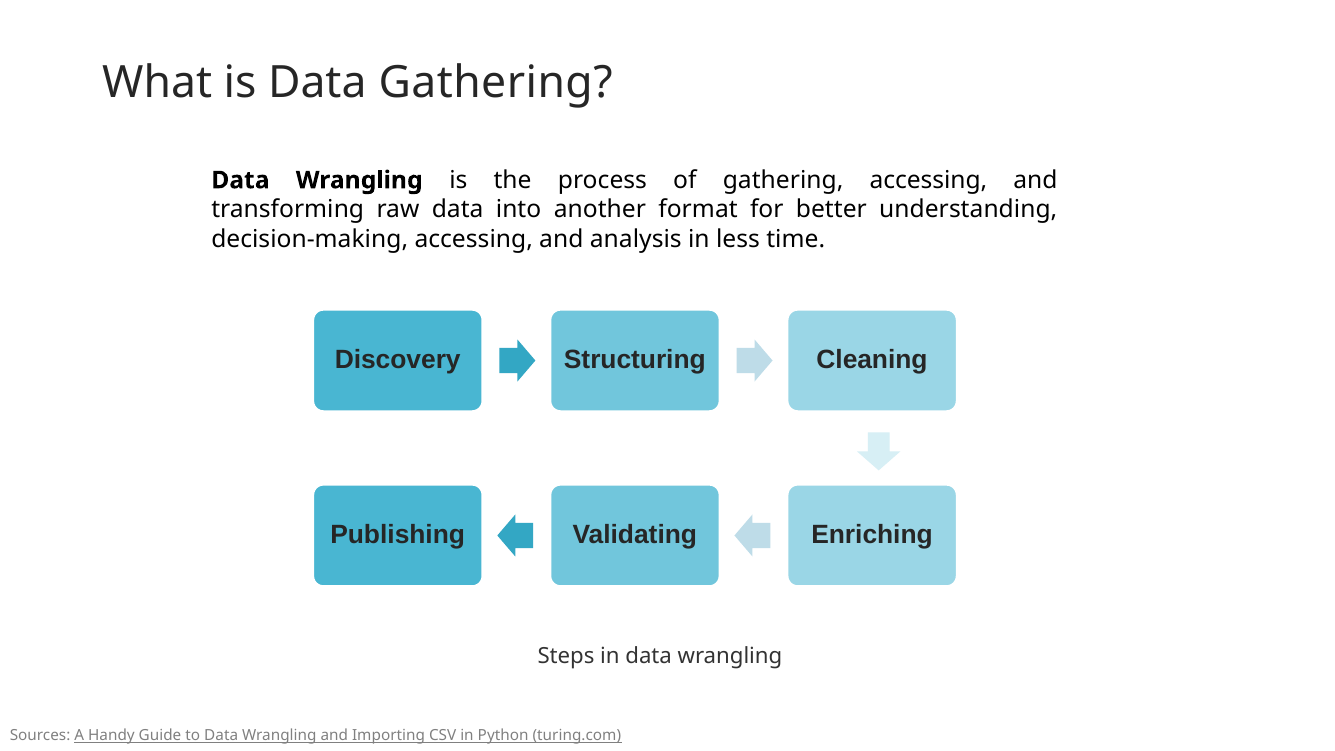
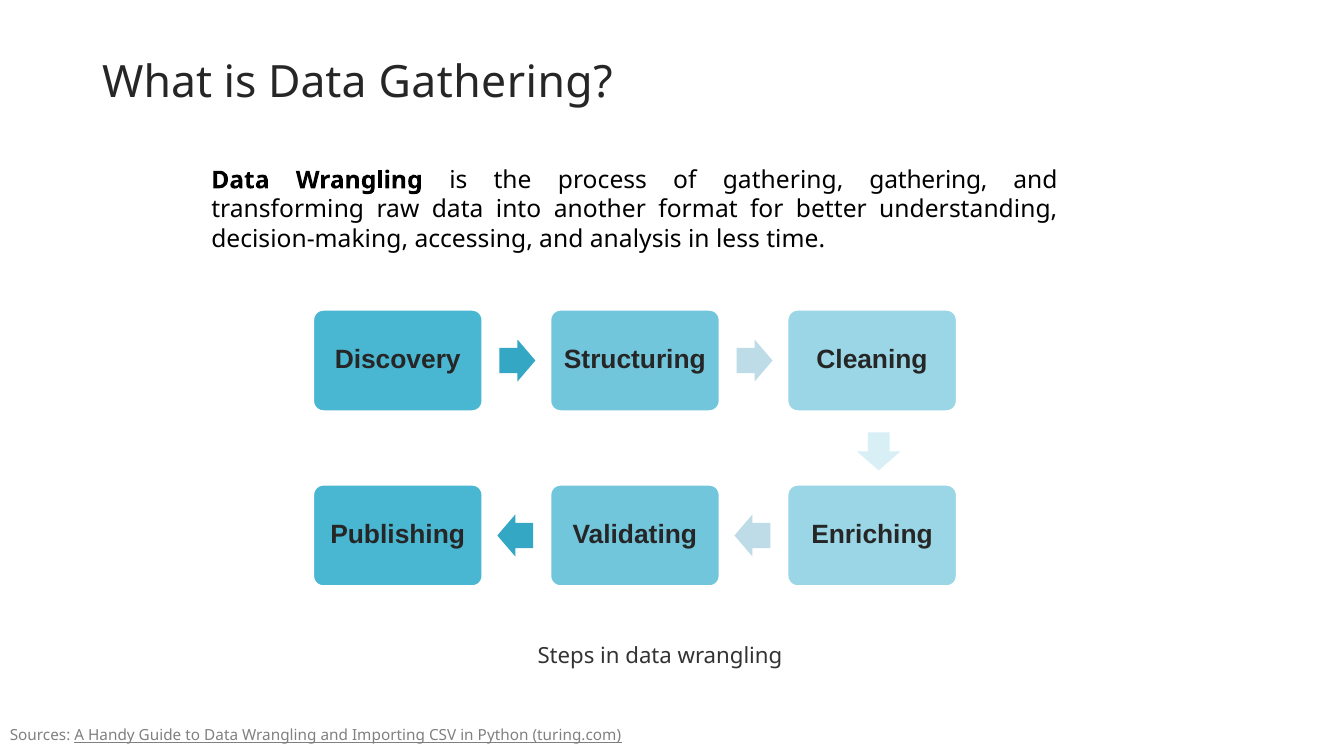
gathering accessing: accessing -> gathering
